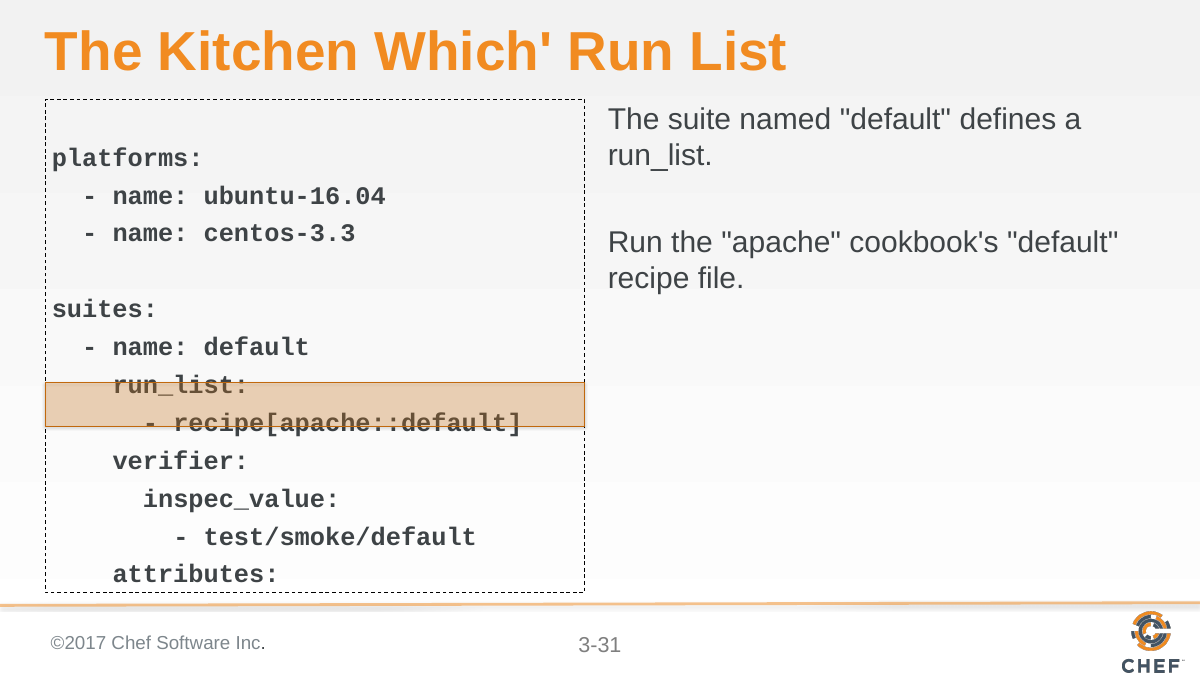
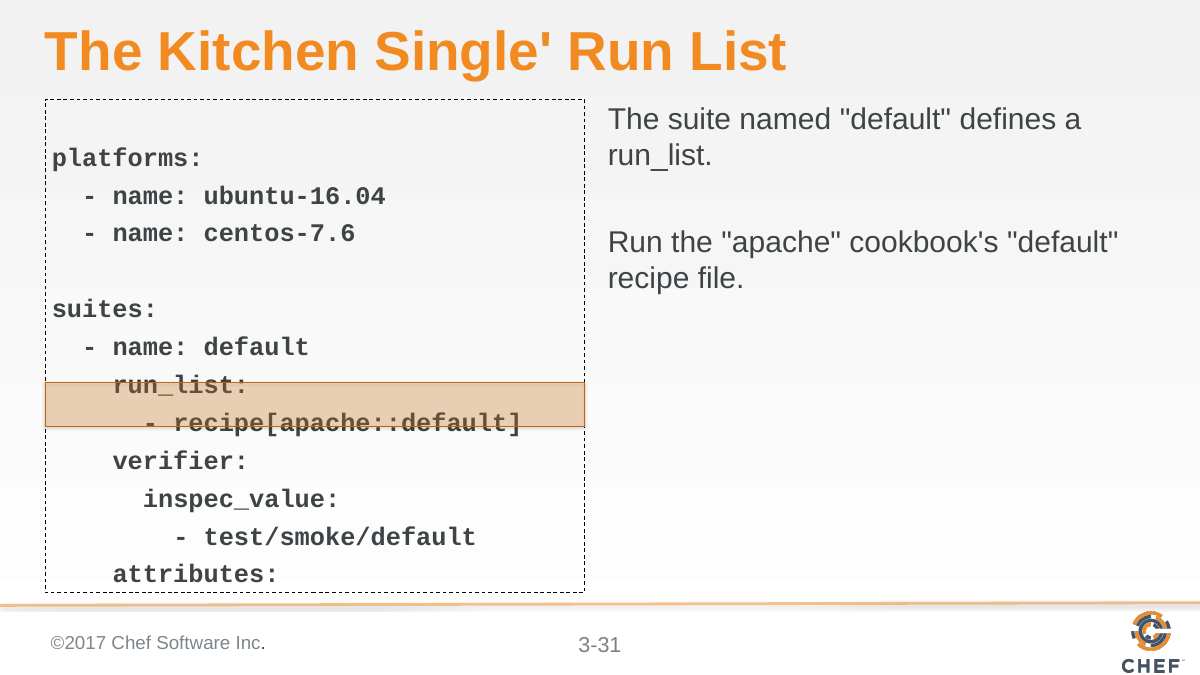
Which: Which -> Single
centos-3.3: centos-3.3 -> centos-7.6
